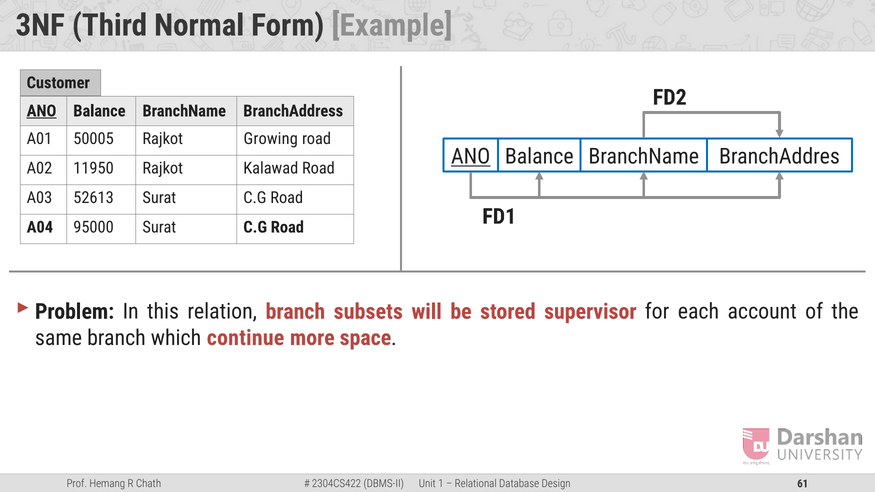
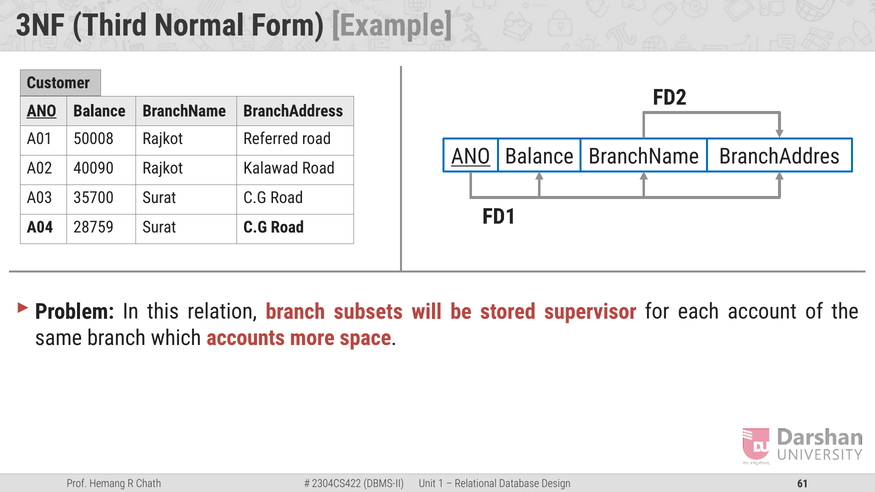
50005: 50005 -> 50008
Growing: Growing -> Referred
11950: 11950 -> 40090
52613: 52613 -> 35700
95000: 95000 -> 28759
continue: continue -> accounts
